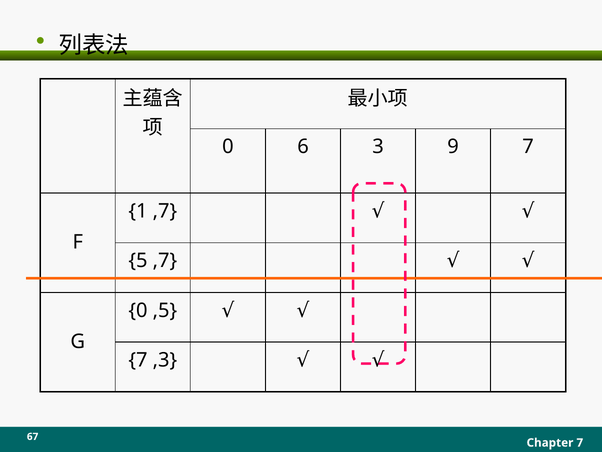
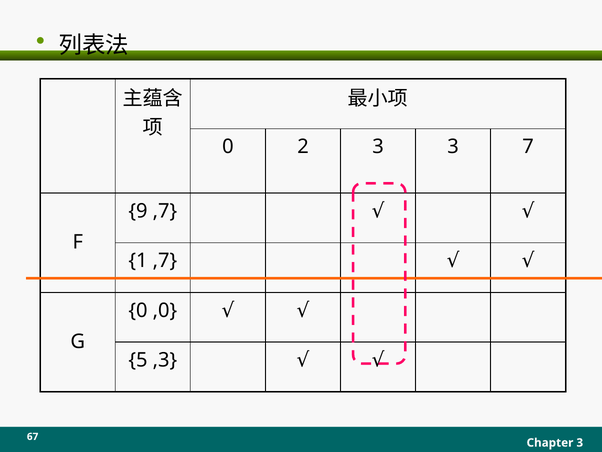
6: 6 -> 2
3 9: 9 -> 3
1: 1 -> 9
5: 5 -> 1
,5: ,5 -> ,0
7 at (138, 360): 7 -> 5
Chapter 7: 7 -> 3
